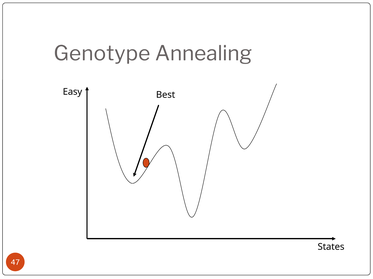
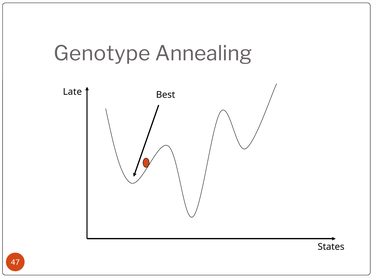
Easy: Easy -> Late
